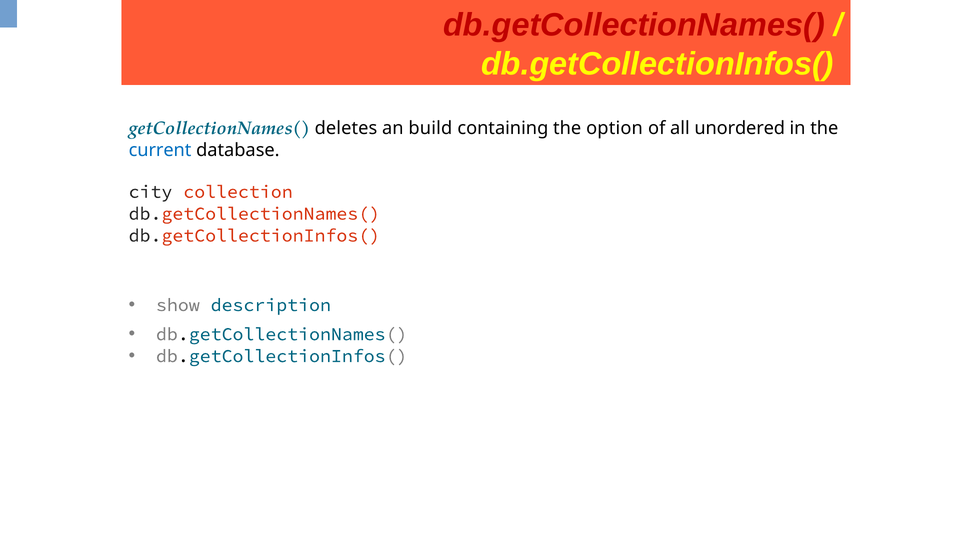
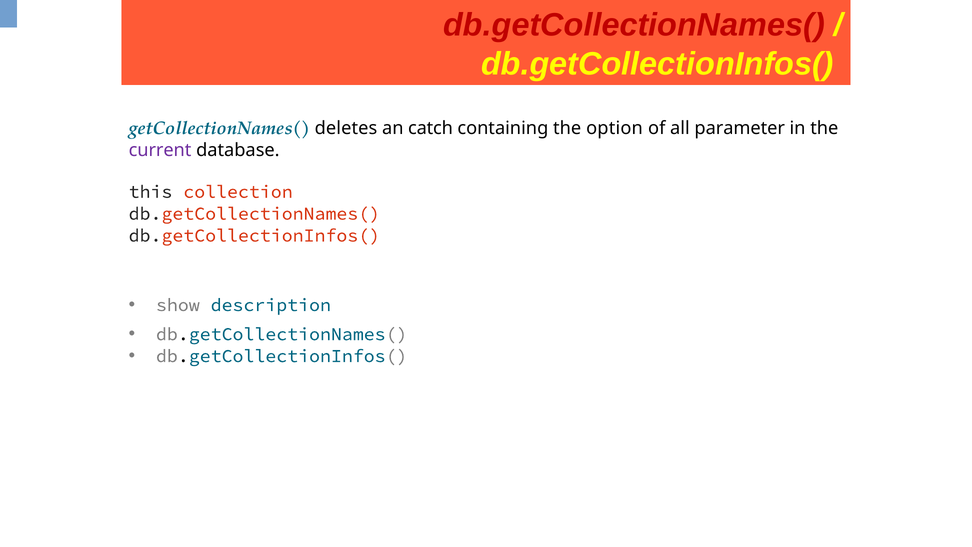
build: build -> catch
unordered: unordered -> parameter
current colour: blue -> purple
city: city -> this
